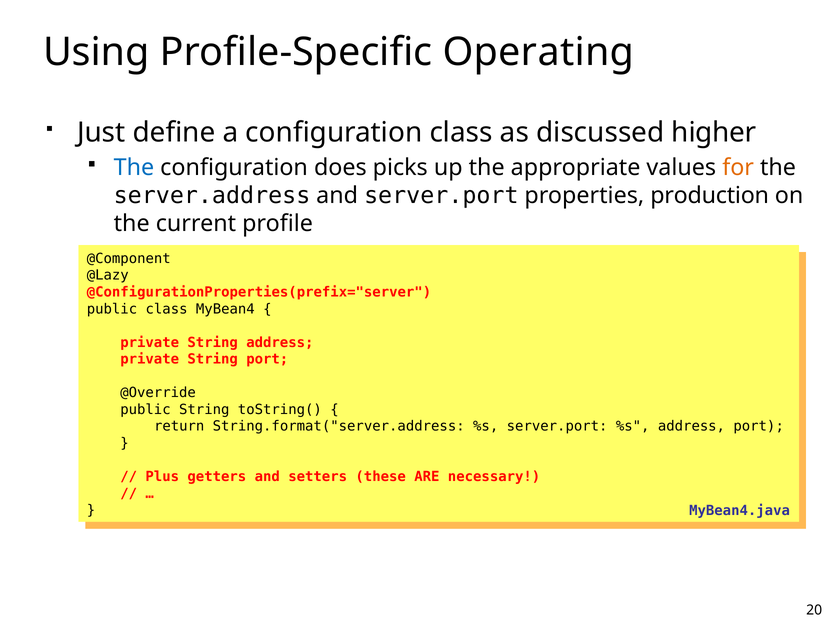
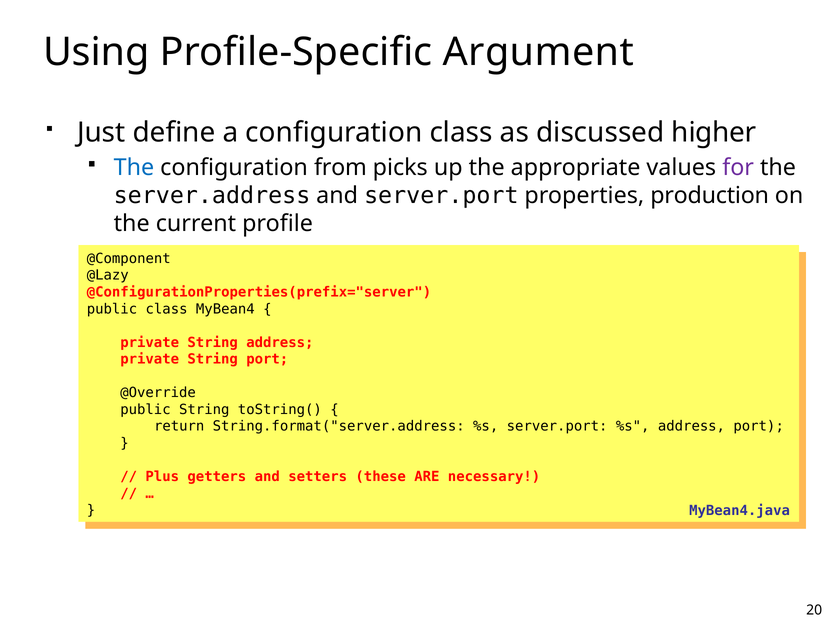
Operating: Operating -> Argument
does: does -> from
for colour: orange -> purple
